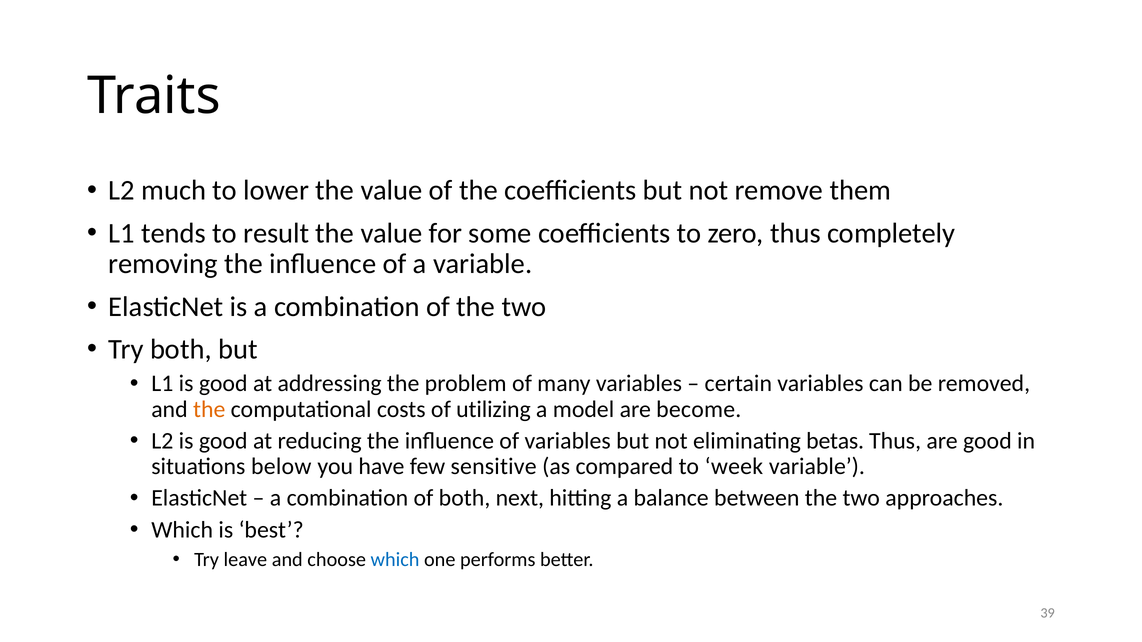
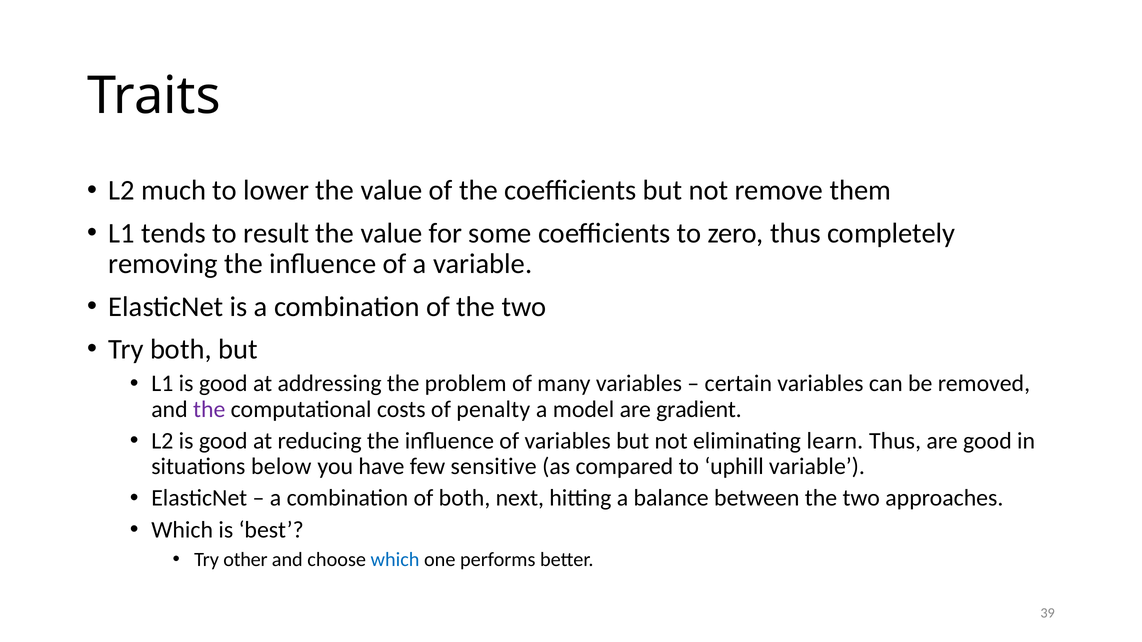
the at (209, 409) colour: orange -> purple
utilizing: utilizing -> penalty
become: become -> gradient
betas: betas -> learn
week: week -> uphill
leave: leave -> other
